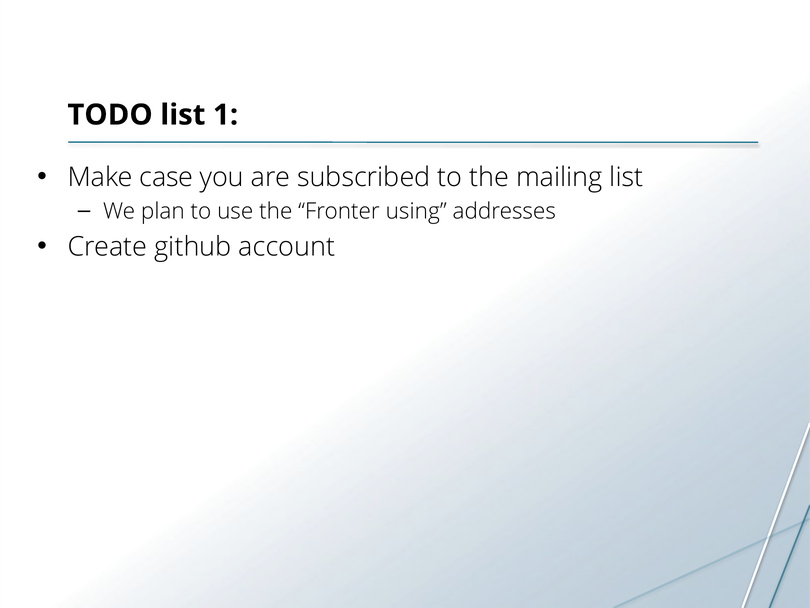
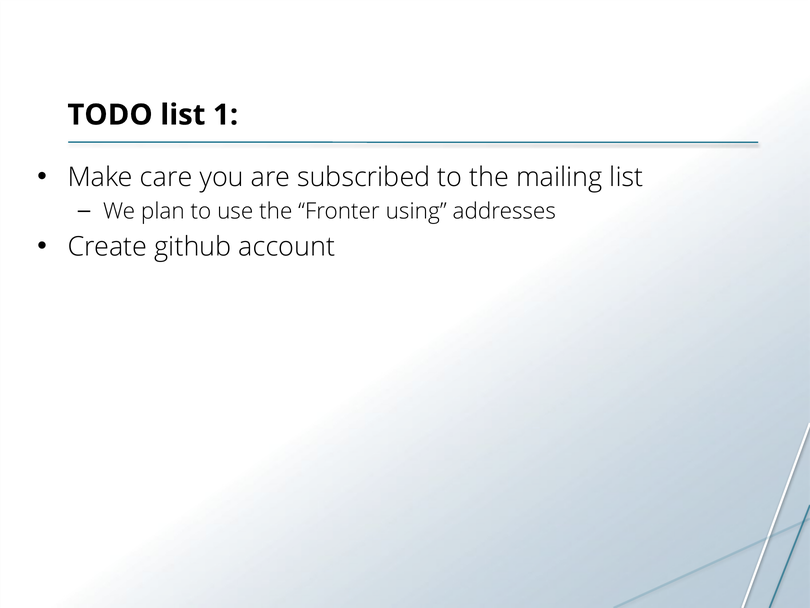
case: case -> care
